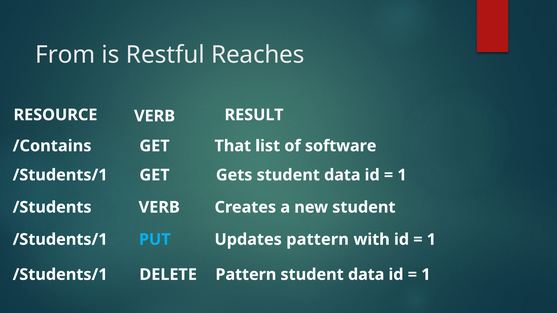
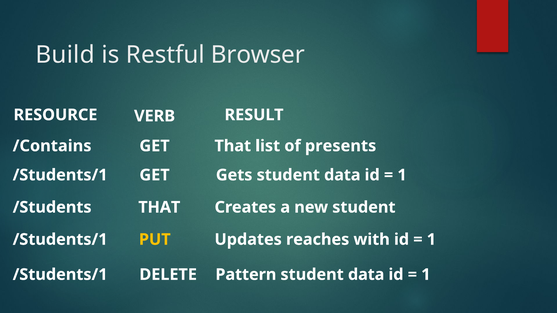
From: From -> Build
Reaches: Reaches -> Browser
software: software -> presents
/Students VERB: VERB -> THAT
PUT colour: light blue -> yellow
Updates pattern: pattern -> reaches
